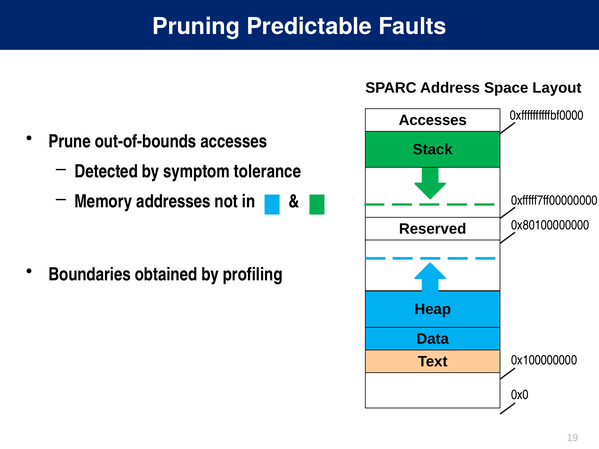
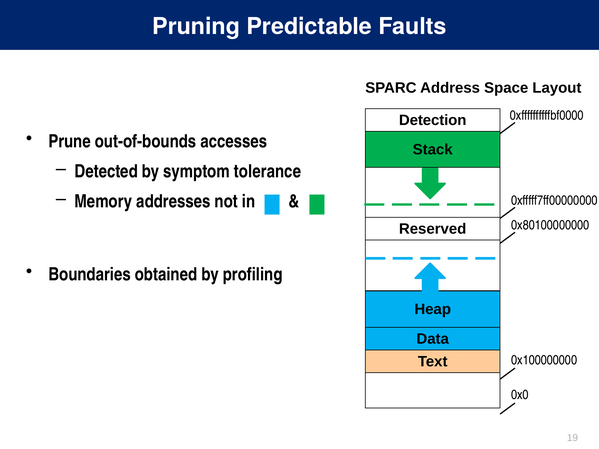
Accesses at (433, 120): Accesses -> Detection
